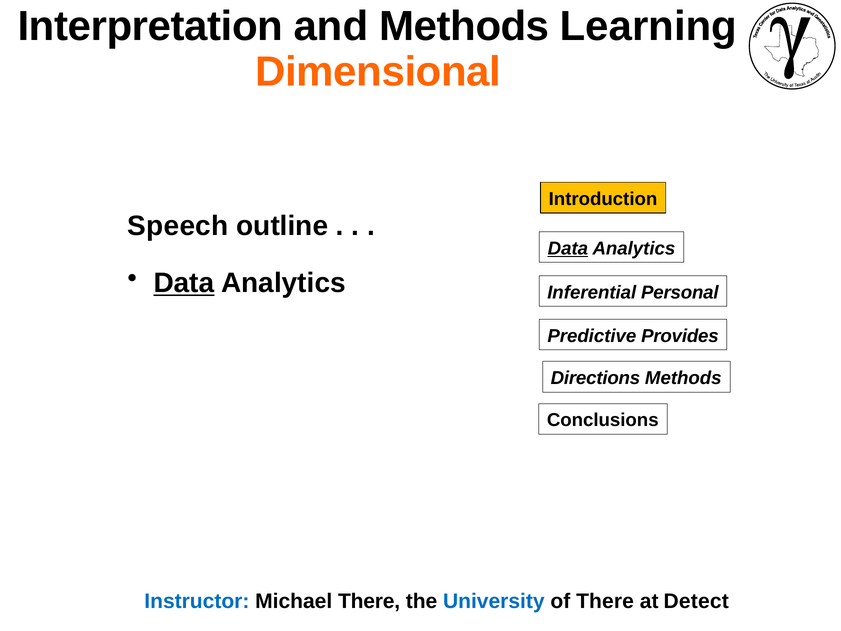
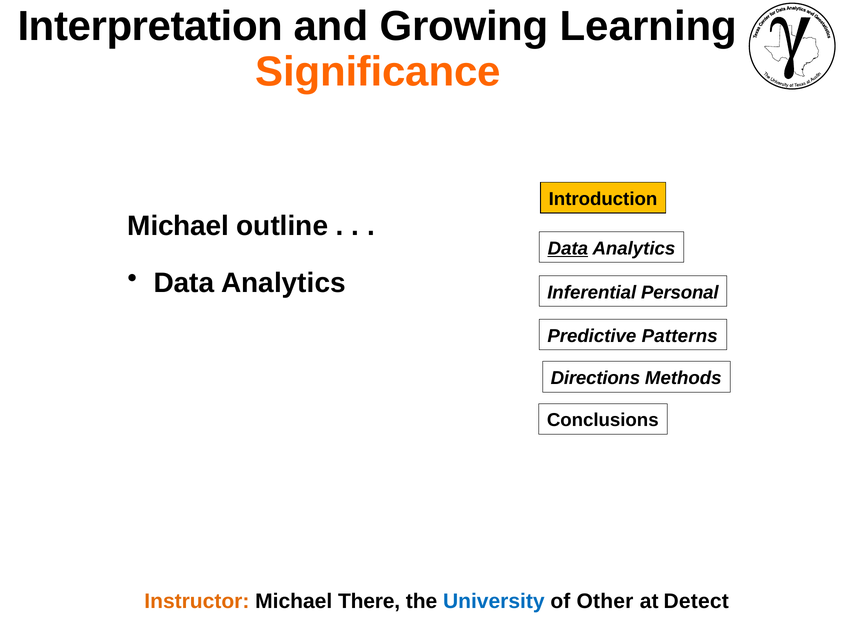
and Methods: Methods -> Growing
Dimensional: Dimensional -> Significance
Speech at (178, 226): Speech -> Michael
Data at (184, 283) underline: present -> none
Provides: Provides -> Patterns
Instructor colour: blue -> orange
of There: There -> Other
